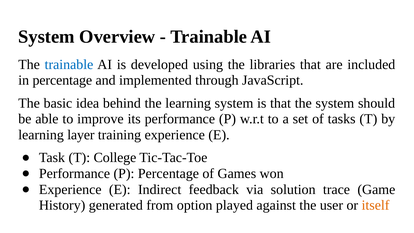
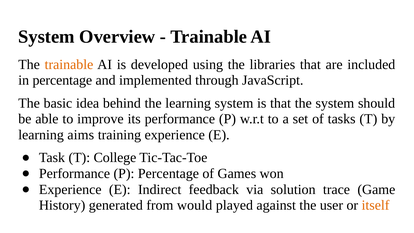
trainable at (69, 64) colour: blue -> orange
layer: layer -> aims
option: option -> would
